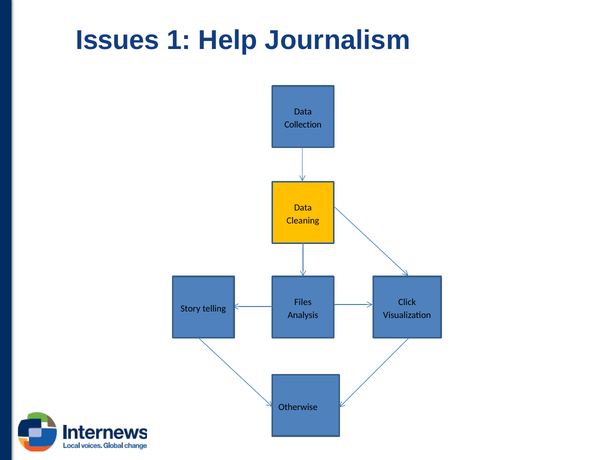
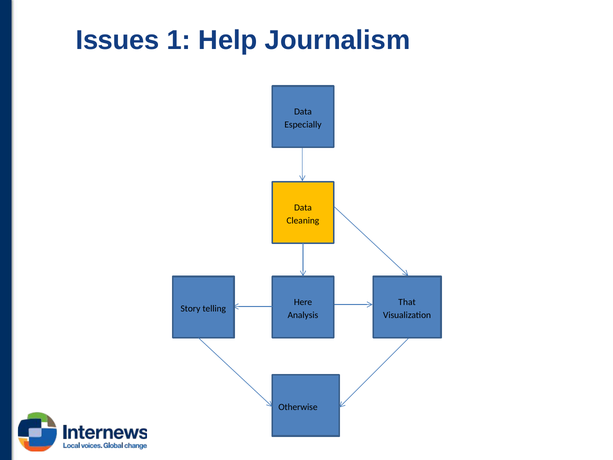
Collection: Collection -> Especially
Files: Files -> Here
Click: Click -> That
